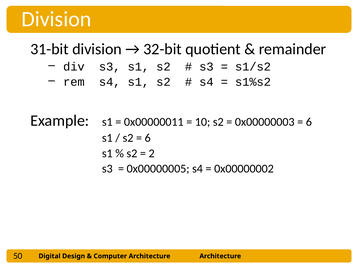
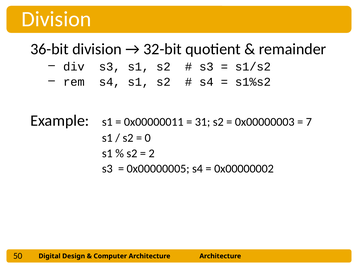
31-bit: 31-bit -> 36-bit
10: 10 -> 31
6 at (309, 122): 6 -> 7
6 at (148, 138): 6 -> 0
